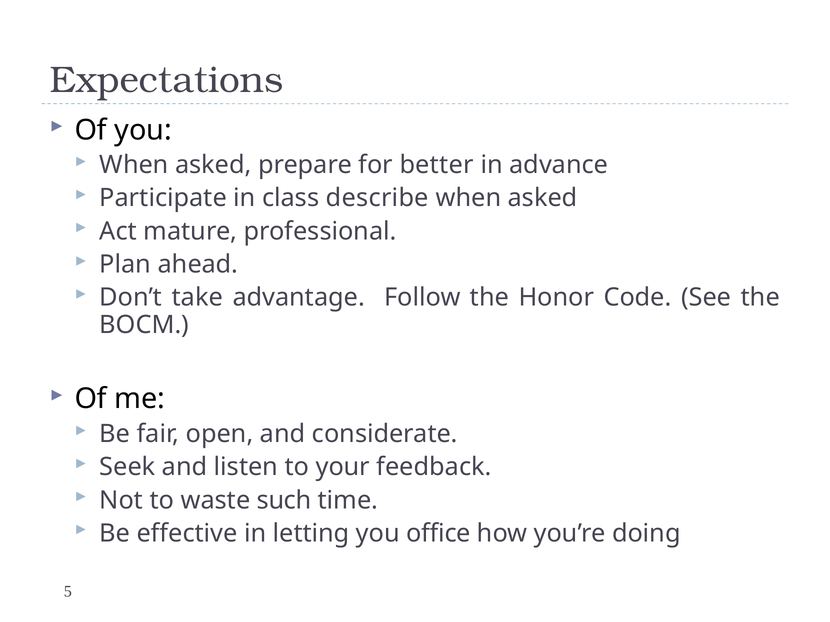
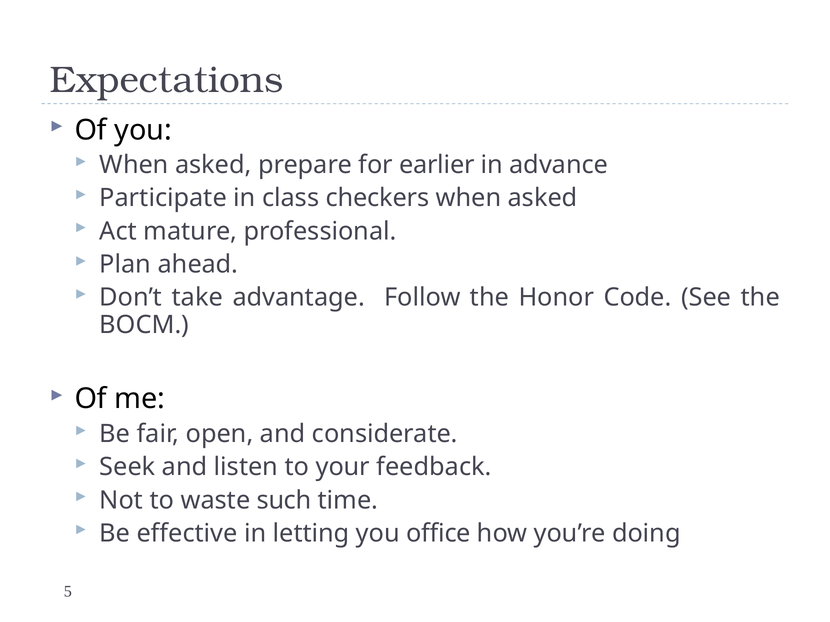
better: better -> earlier
describe: describe -> checkers
